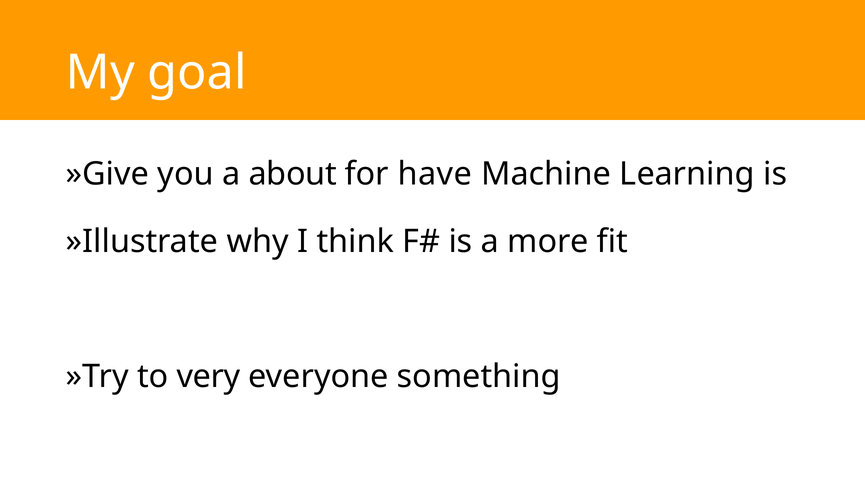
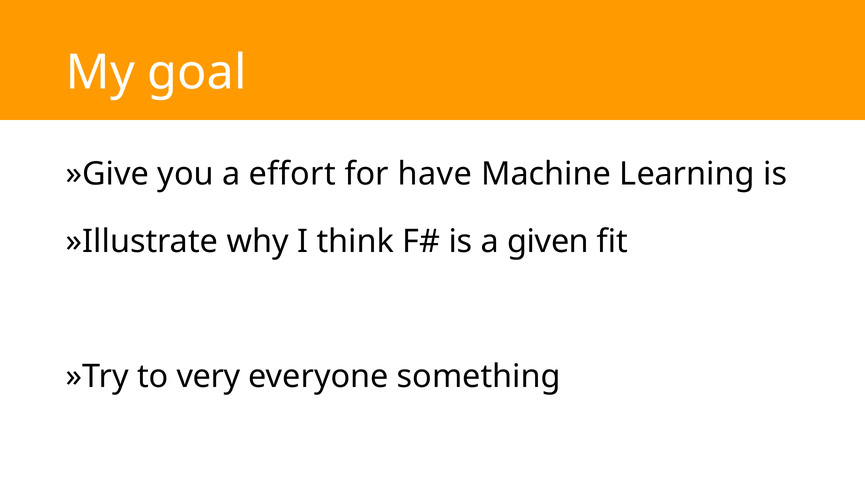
about: about -> effort
more: more -> given
